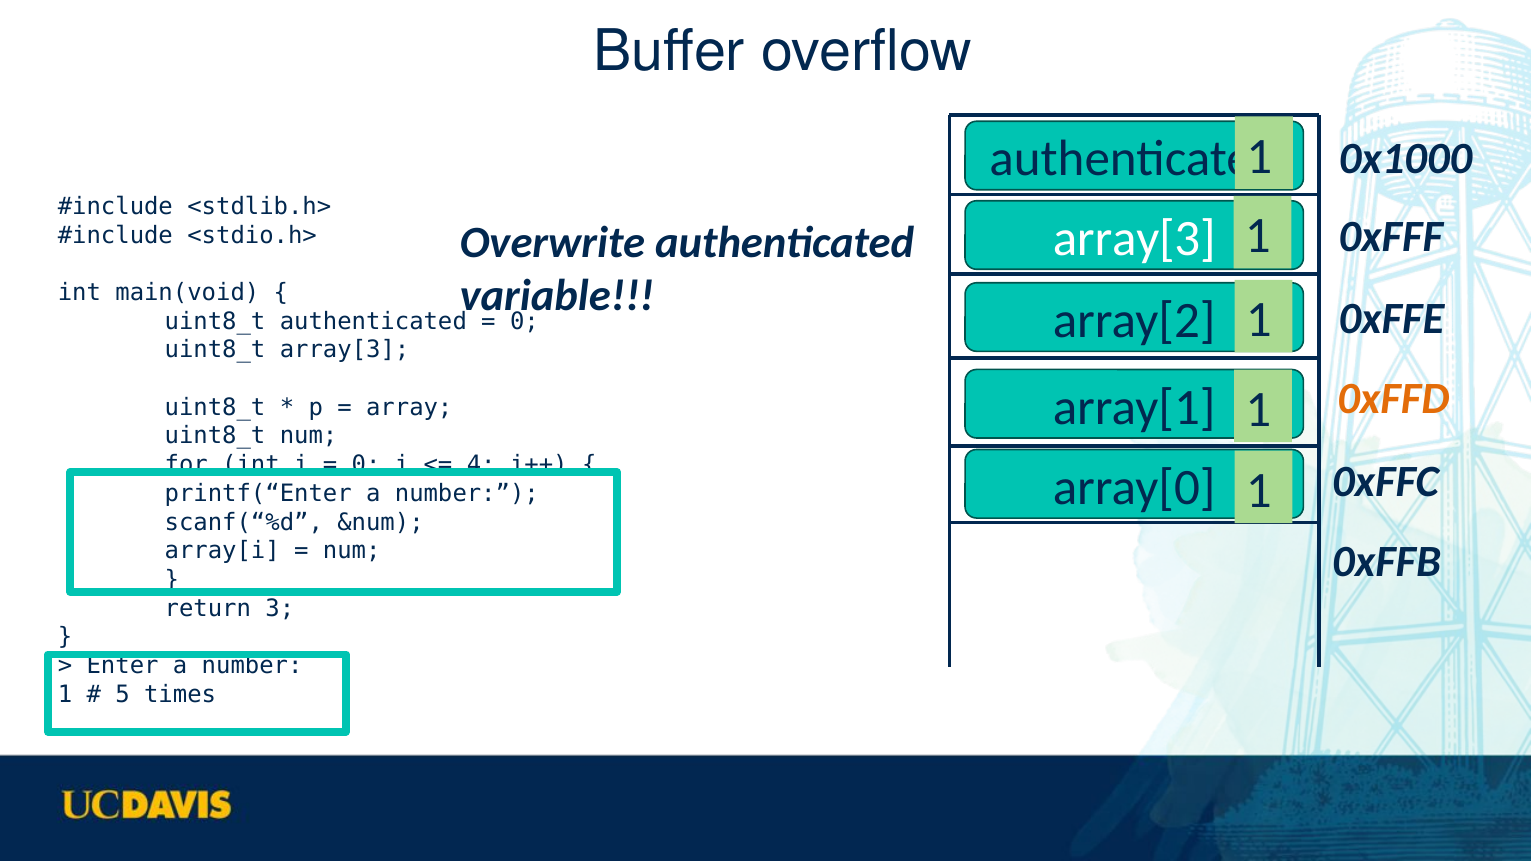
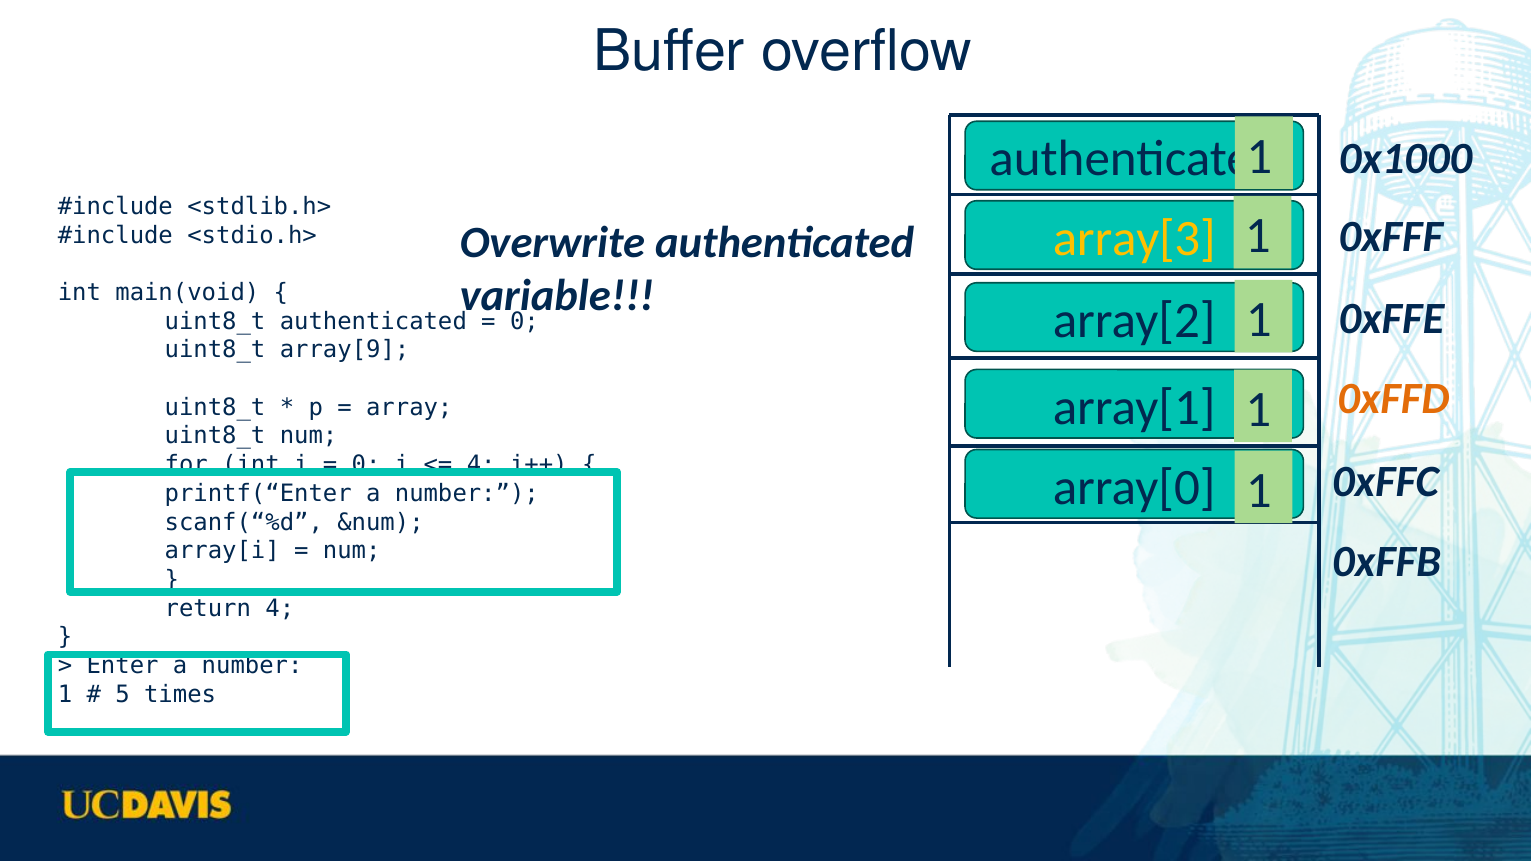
array[3 at (1134, 239) colour: white -> yellow
uint8_t array[3: array[3 -> array[9
return 3: 3 -> 4
